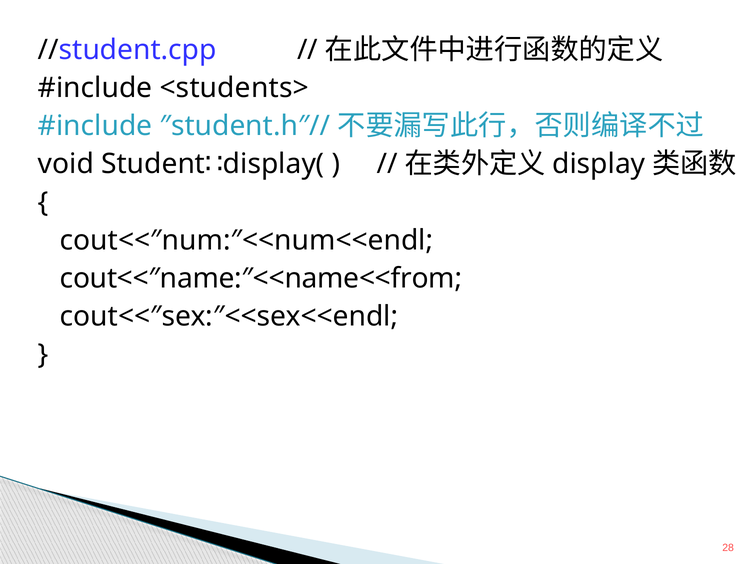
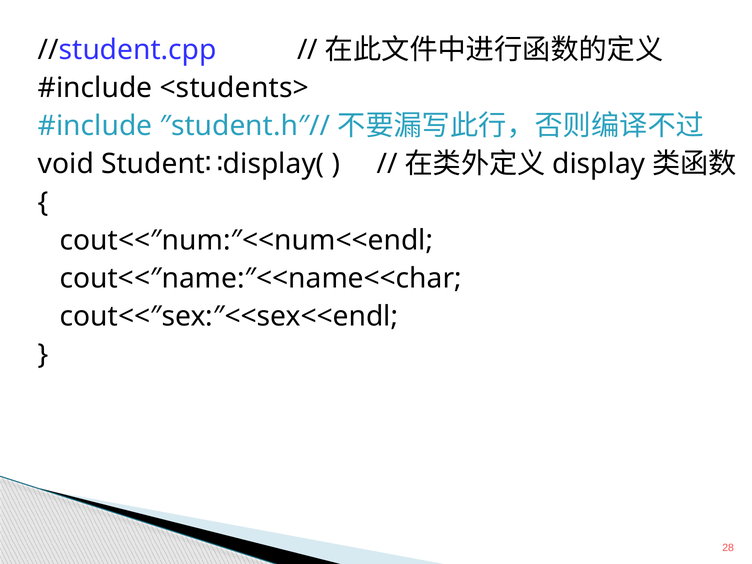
cout<<″name:″<<name<<from: cout<<″name:″<<name<<from -> cout<<″name:″<<name<<char
